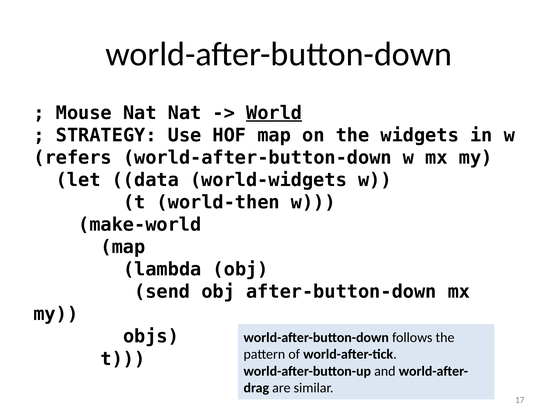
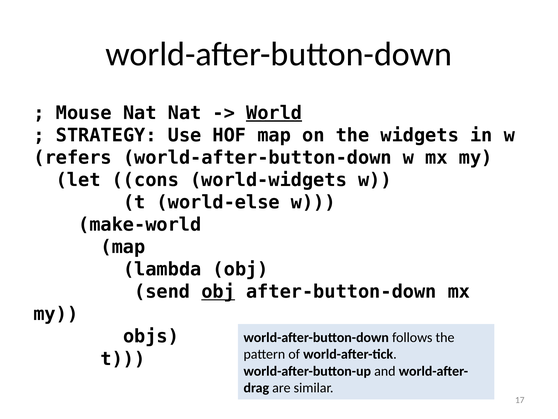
data: data -> cons
world-then: world-then -> world-else
obj at (218, 291) underline: none -> present
